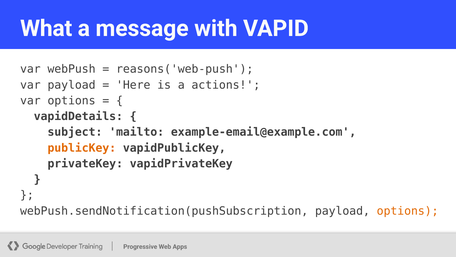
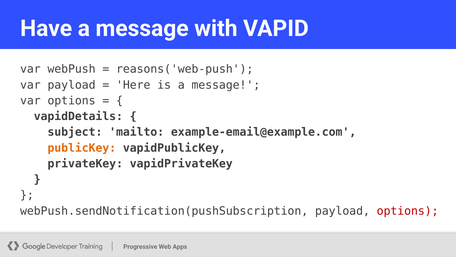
What: What -> Have
is a actions: actions -> message
options at (408, 211) colour: orange -> red
